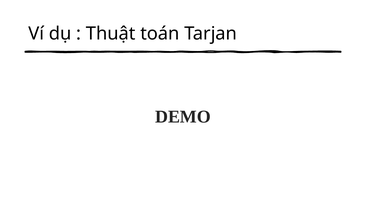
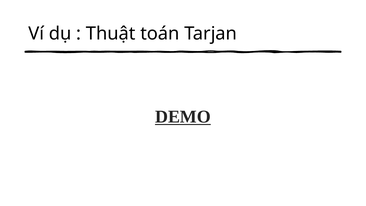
DEMO underline: none -> present
